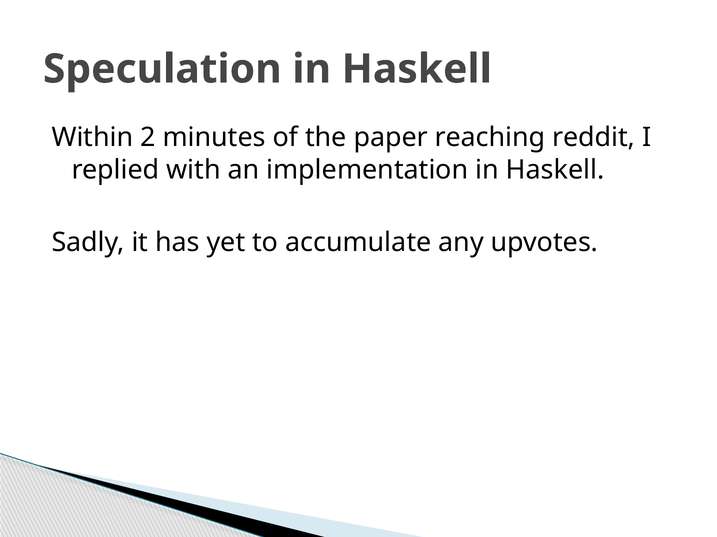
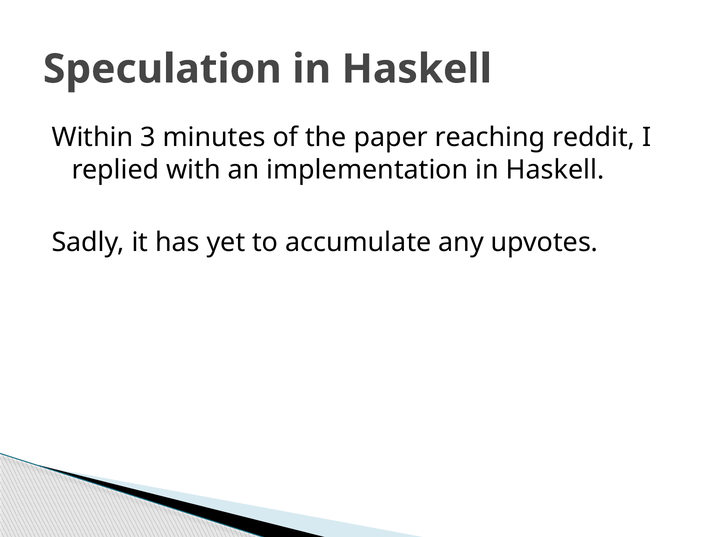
2: 2 -> 3
